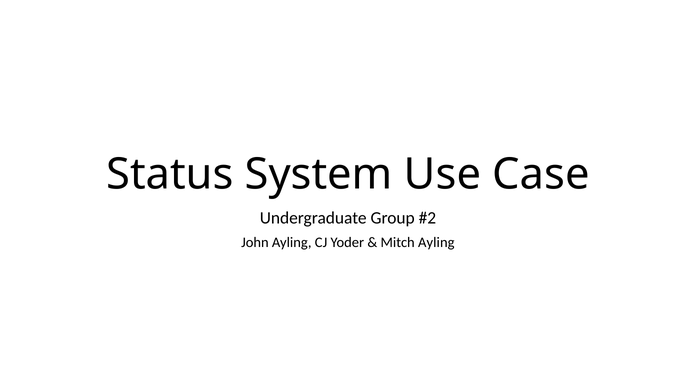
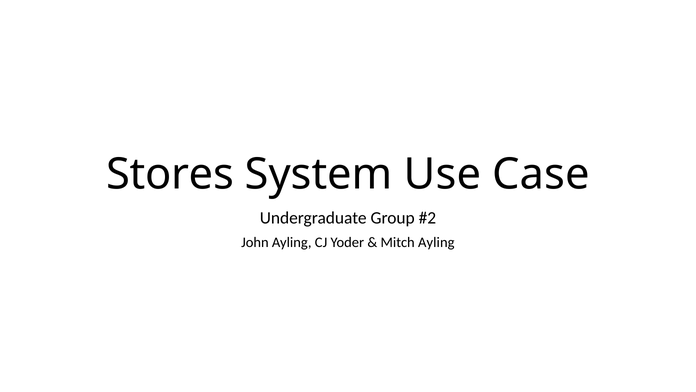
Status: Status -> Stores
